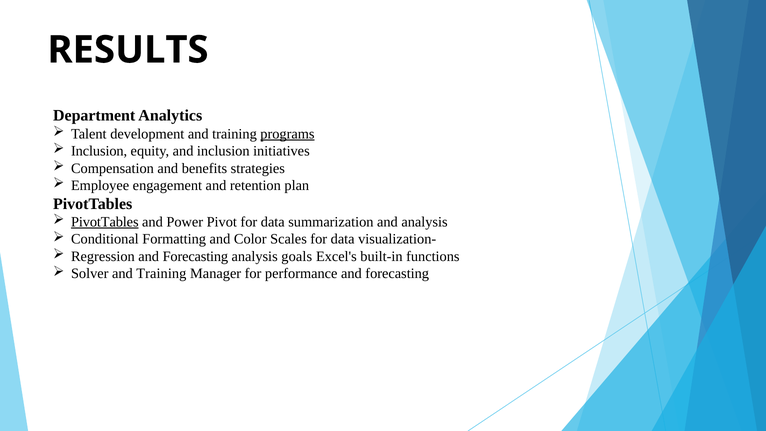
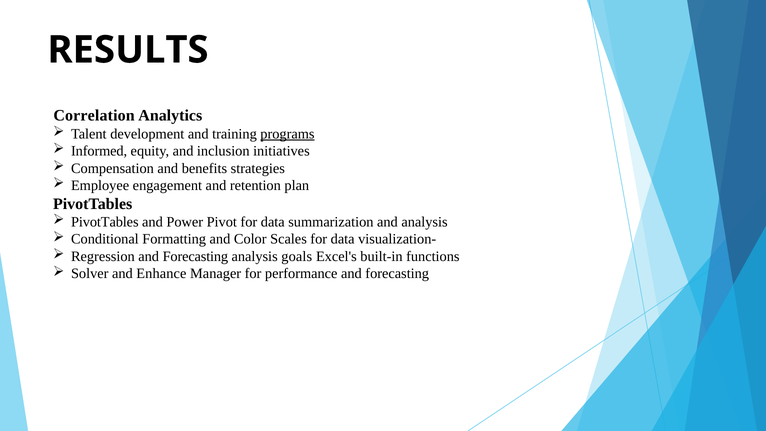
Department: Department -> Correlation
Inclusion at (99, 151): Inclusion -> Informed
PivotTables at (105, 222) underline: present -> none
Solver and Training: Training -> Enhance
